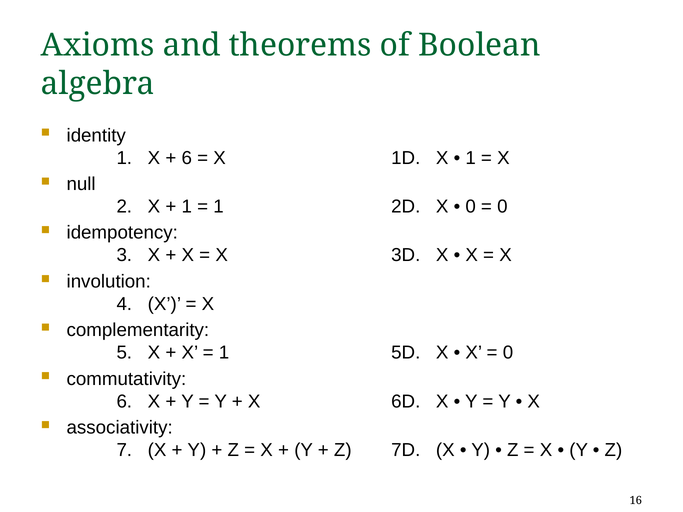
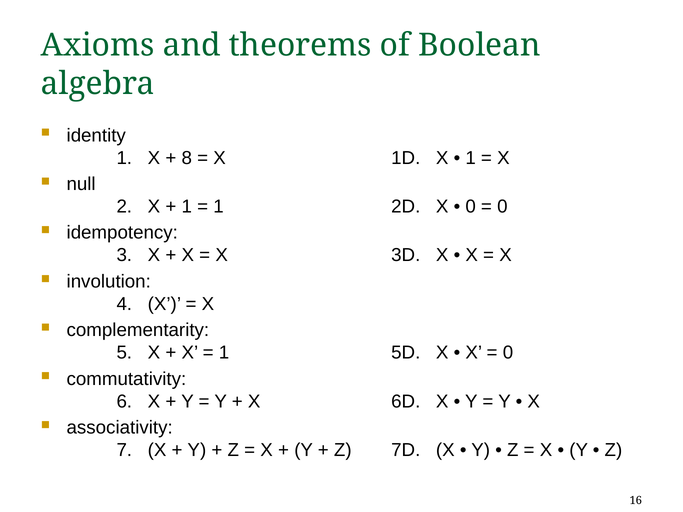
6 at (187, 158): 6 -> 8
